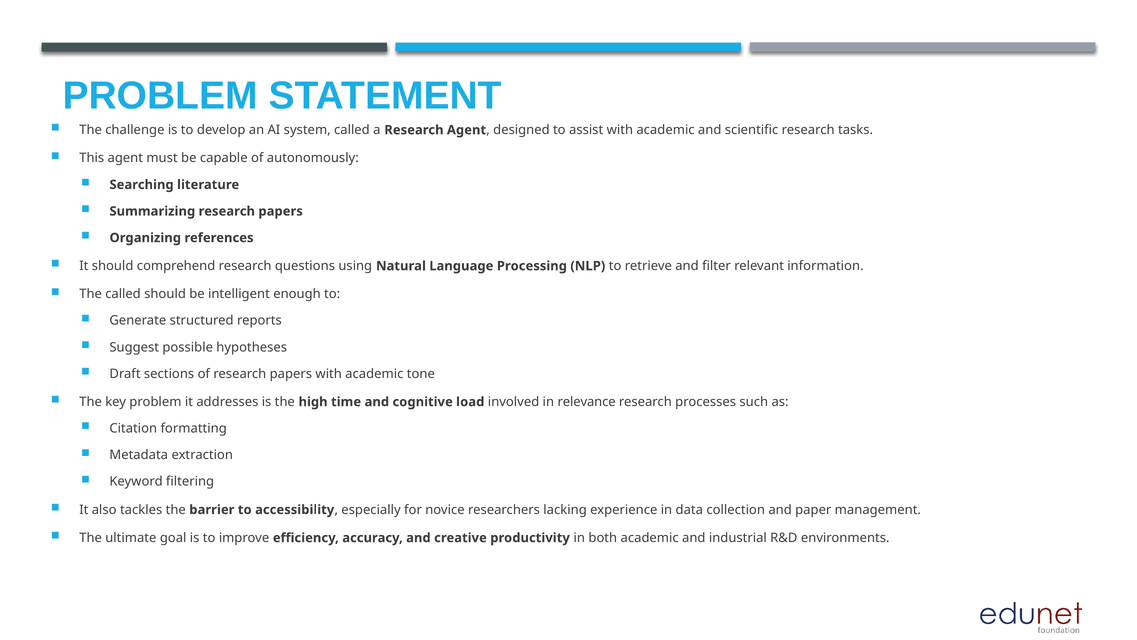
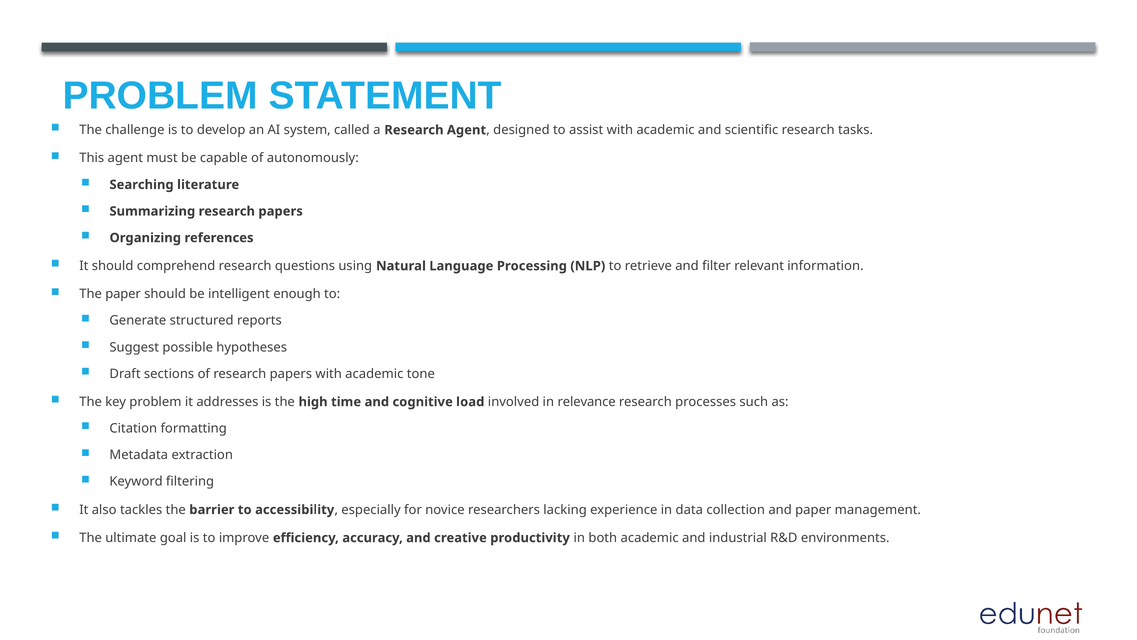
The called: called -> paper
